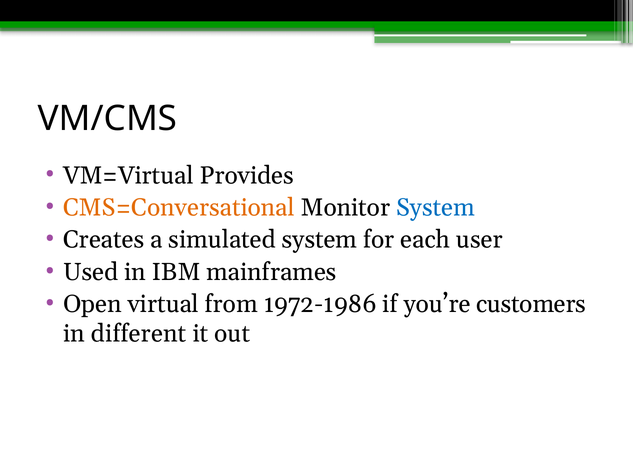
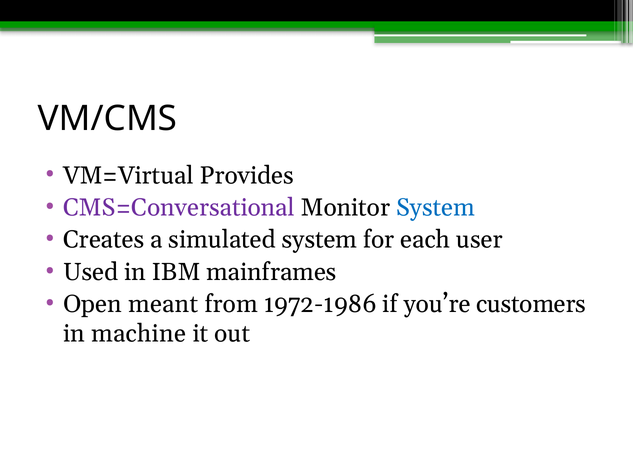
CMS=Conversational colour: orange -> purple
virtual: virtual -> meant
different: different -> machine
